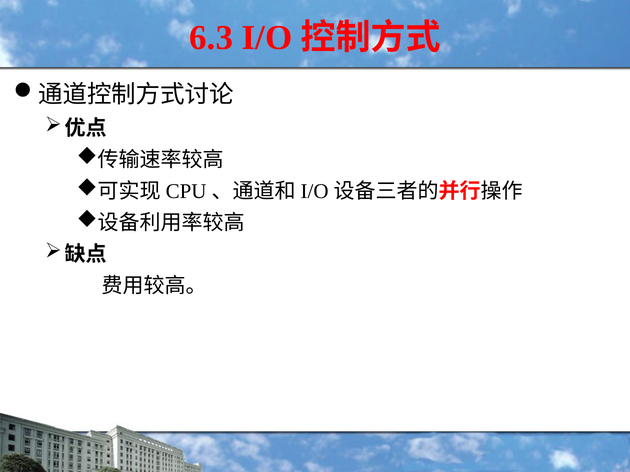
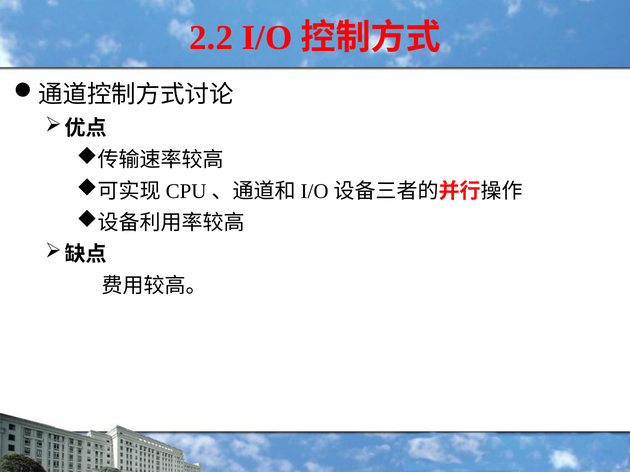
6.3: 6.3 -> 2.2
